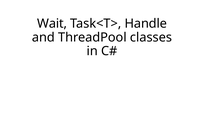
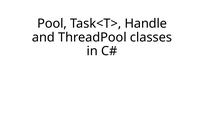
Wait: Wait -> Pool
